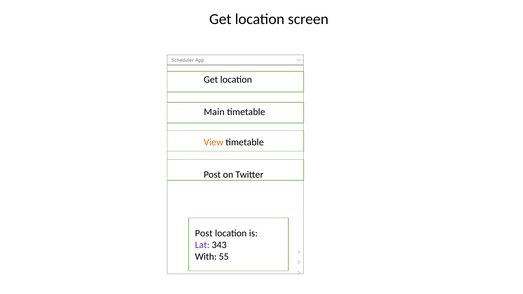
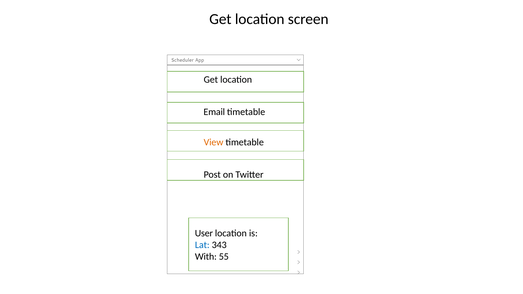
Main: Main -> Email
Post at (204, 233): Post -> User
Lat colour: purple -> blue
